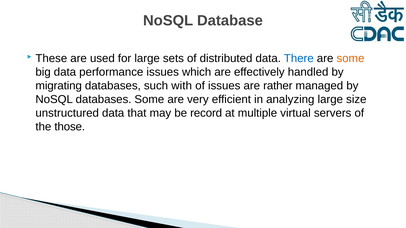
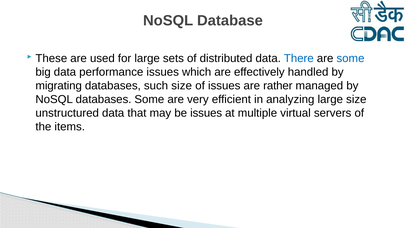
some at (350, 58) colour: orange -> blue
such with: with -> size
be record: record -> issues
those: those -> items
